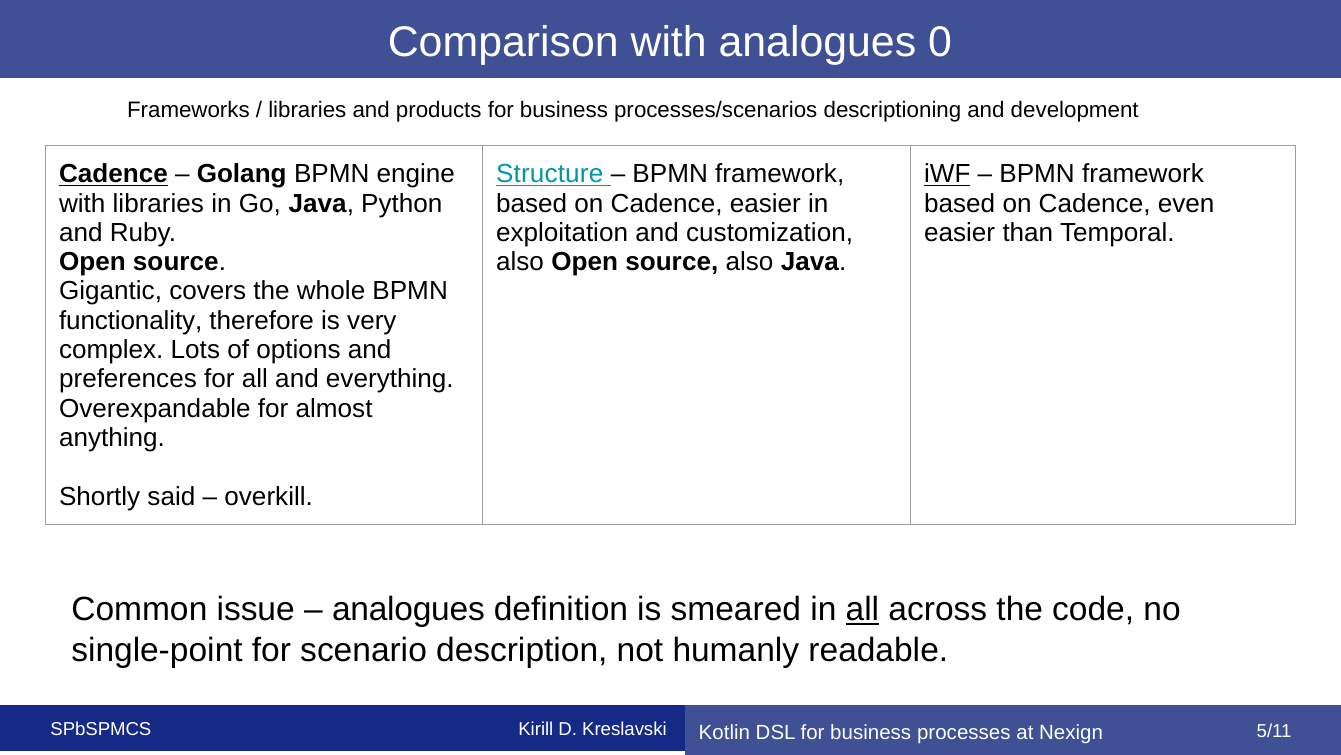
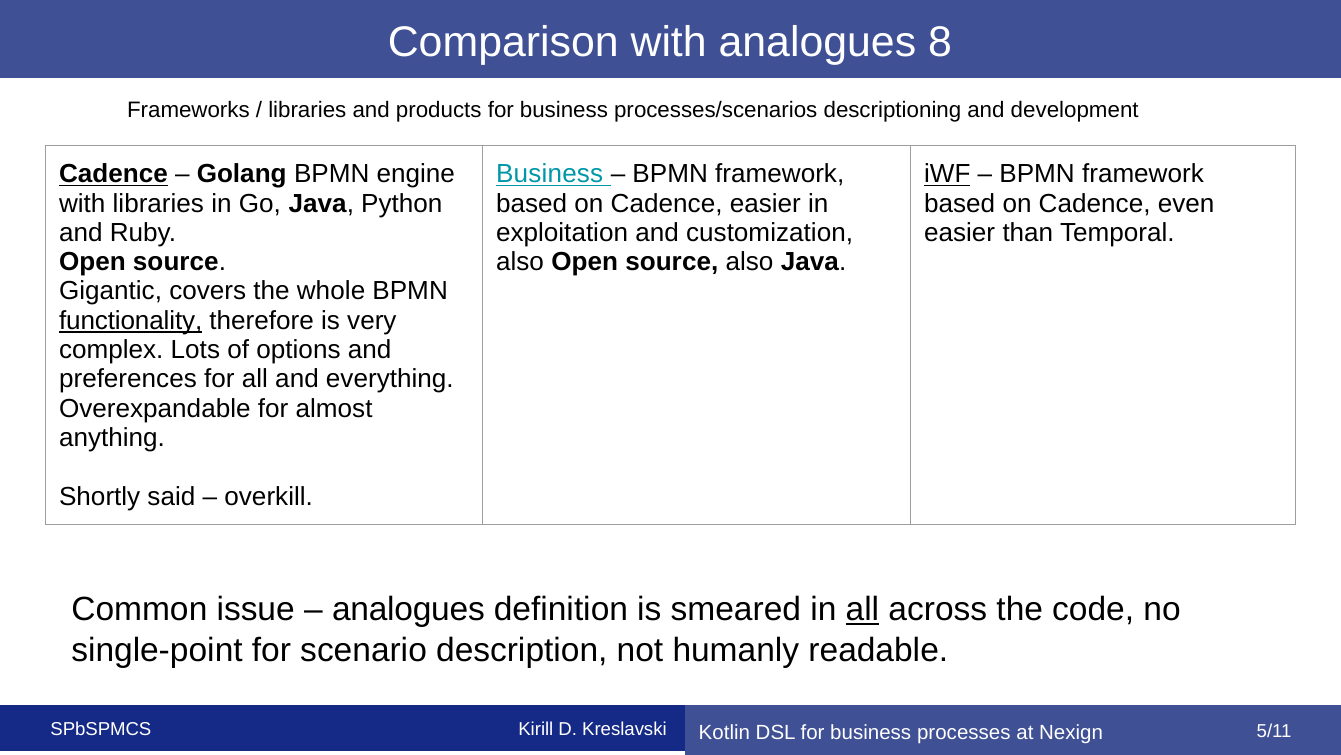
0: 0 -> 8
Structure at (550, 174): Structure -> Business
functionality underline: none -> present
